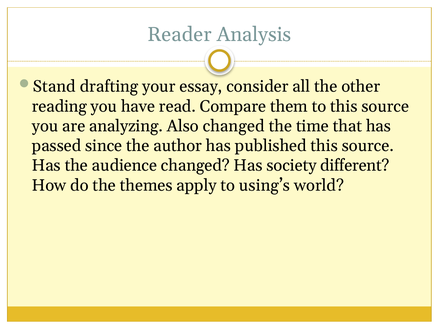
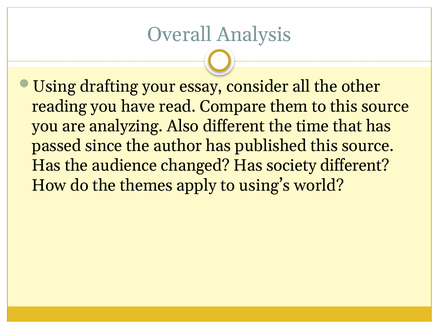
Reader: Reader -> Overall
Stand: Stand -> Using
Also changed: changed -> different
